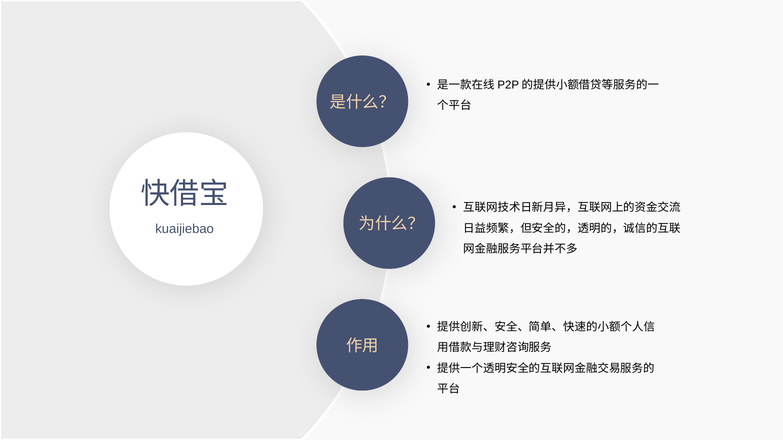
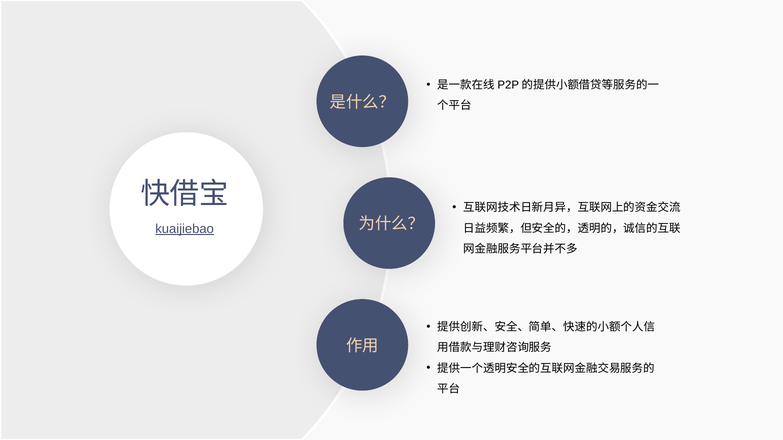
kuaijiebao underline: none -> present
